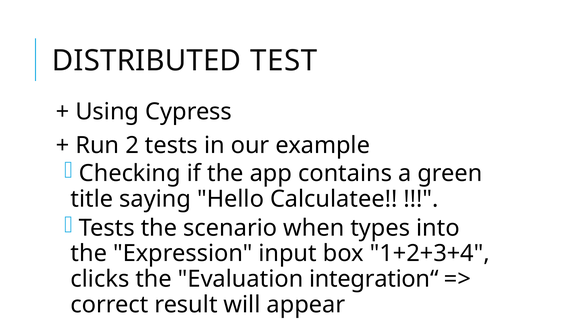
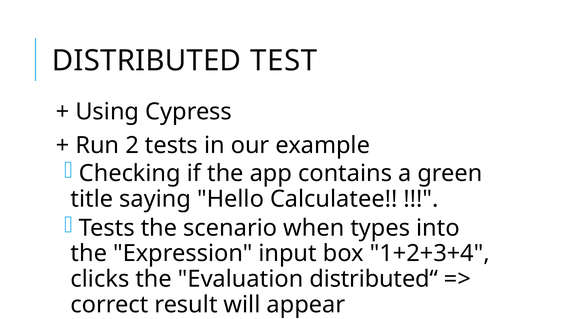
integration“: integration“ -> distributed“
